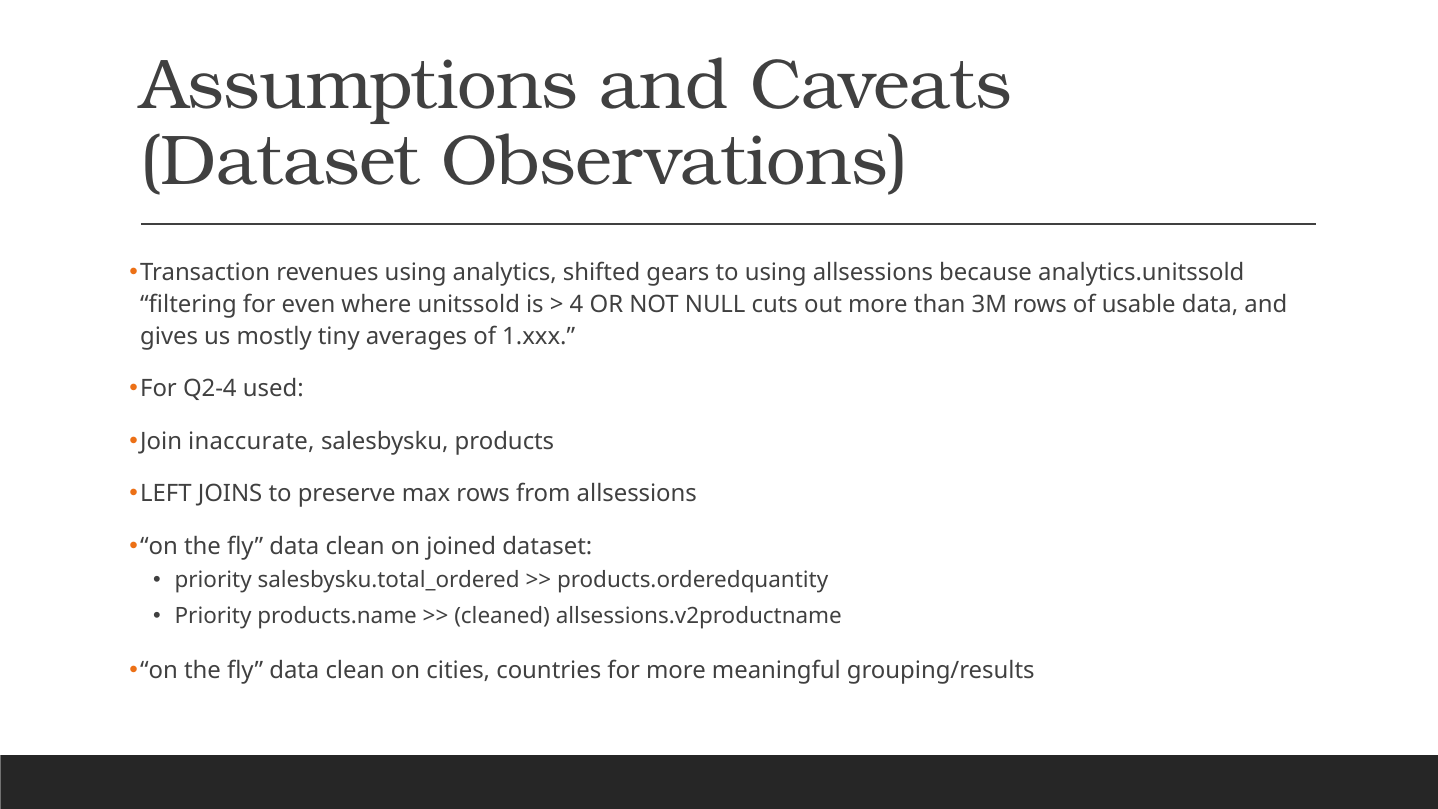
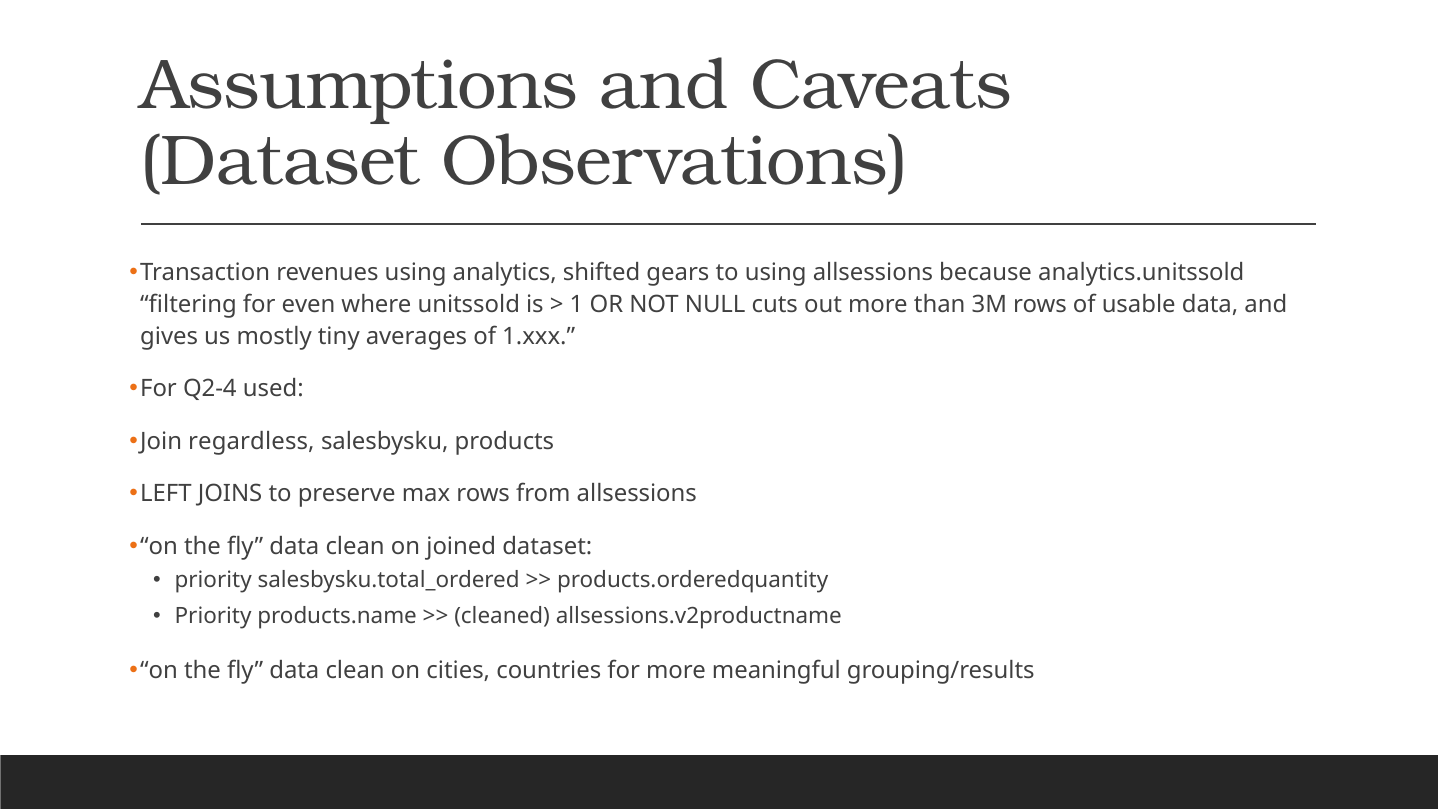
4: 4 -> 1
inaccurate: inaccurate -> regardless
